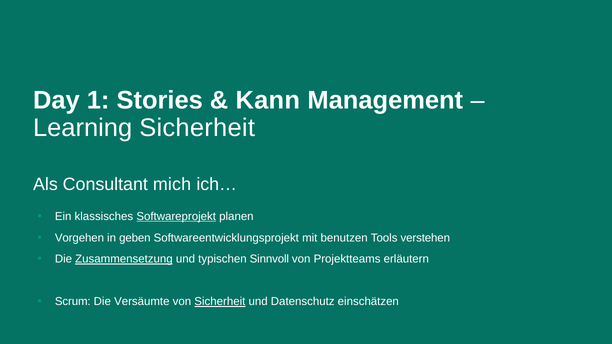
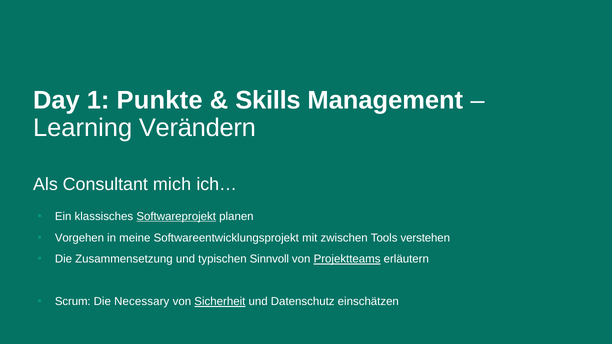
Stories: Stories -> Punkte
Kann: Kann -> Skills
Learning Sicherheit: Sicherheit -> Verändern
geben: geben -> meine
benutzen: benutzen -> zwischen
Zusammensetzung underline: present -> none
Projektteams underline: none -> present
Versäumte: Versäumte -> Necessary
